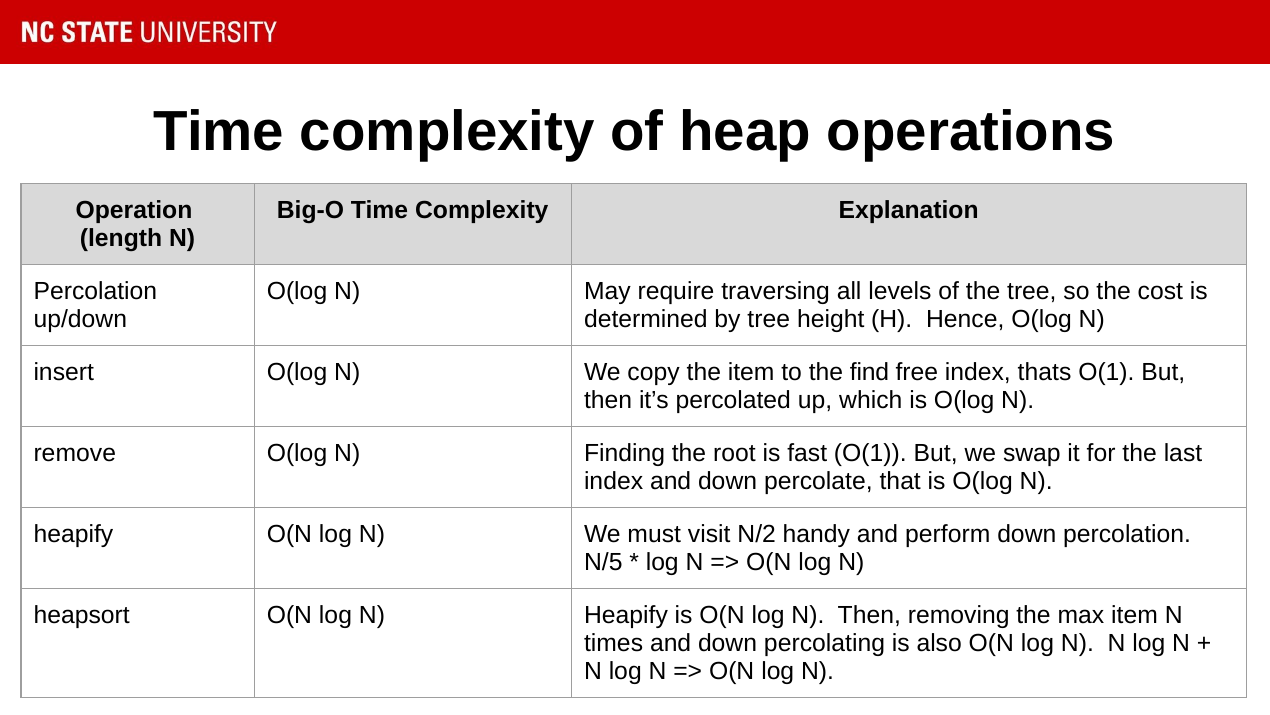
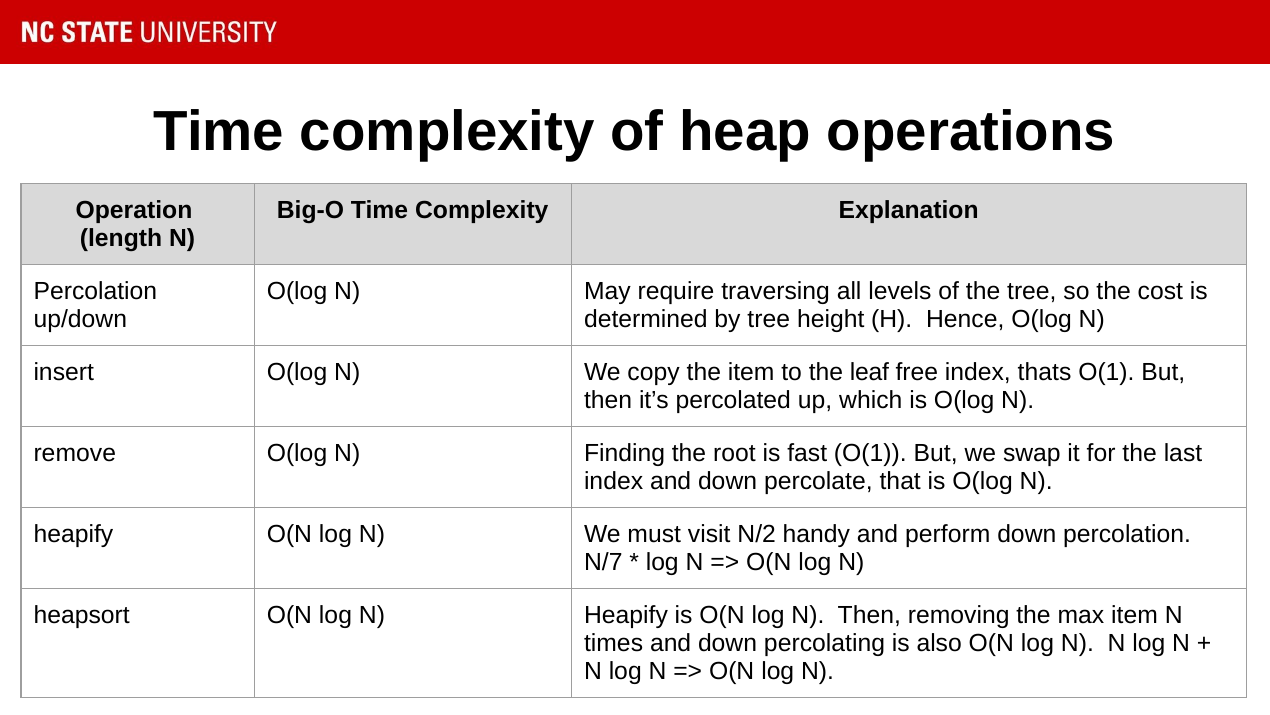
find: find -> leaf
N/5: N/5 -> N/7
